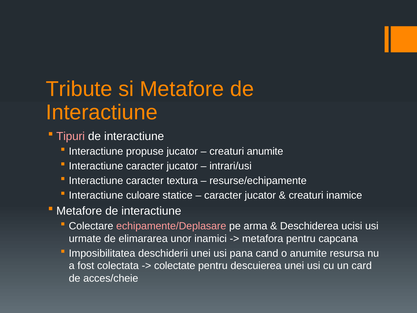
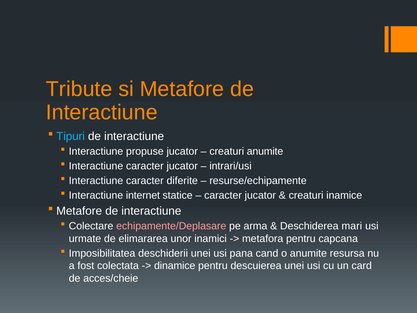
Tipuri colour: pink -> light blue
textura: textura -> diferite
culoare: culoare -> internet
ucisi: ucisi -> mari
colectate: colectate -> dinamice
